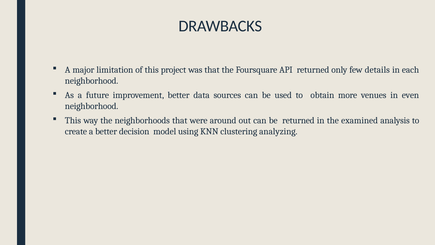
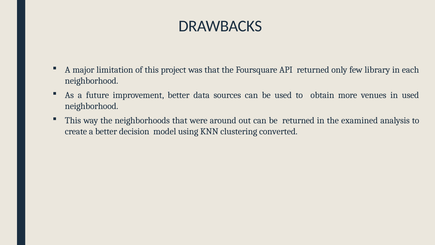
details: details -> library
in even: even -> used
analyzing: analyzing -> converted
